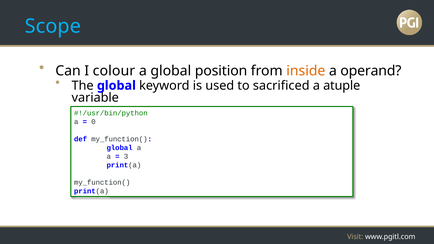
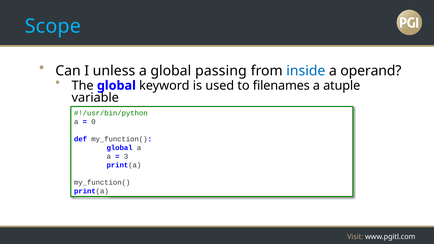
colour: colour -> unless
position: position -> passing
inside colour: orange -> blue
sacrificed: sacrificed -> filenames
